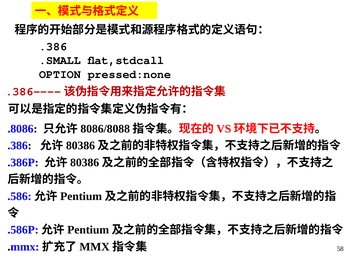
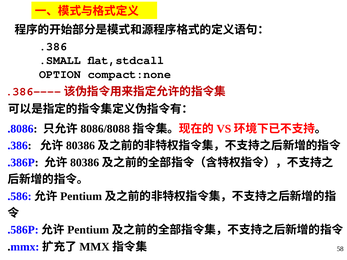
pressed:none: pressed:none -> compact:none
